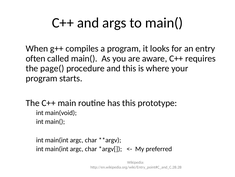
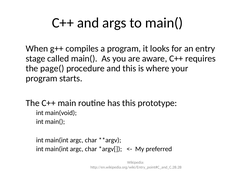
often: often -> stage
